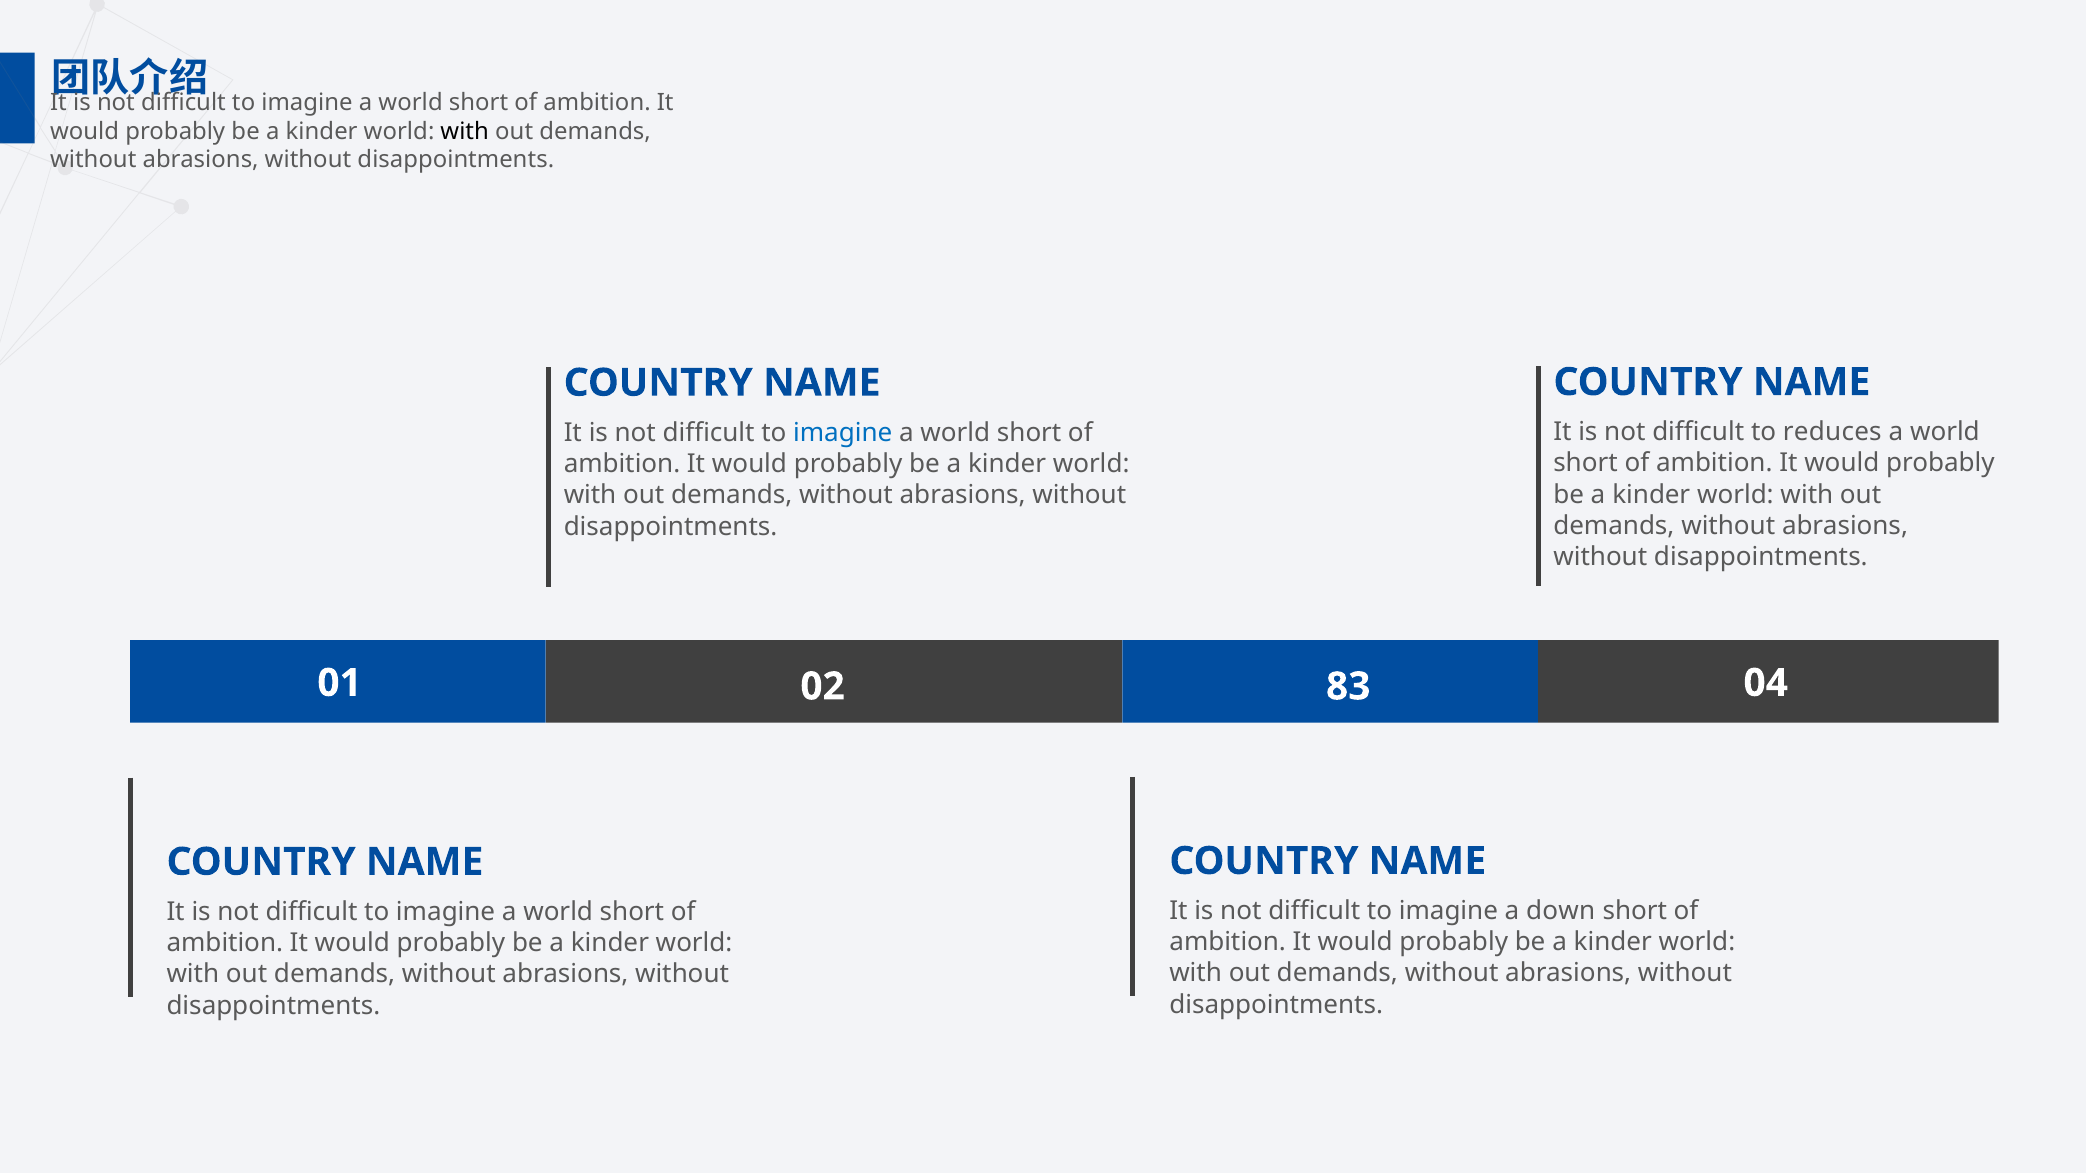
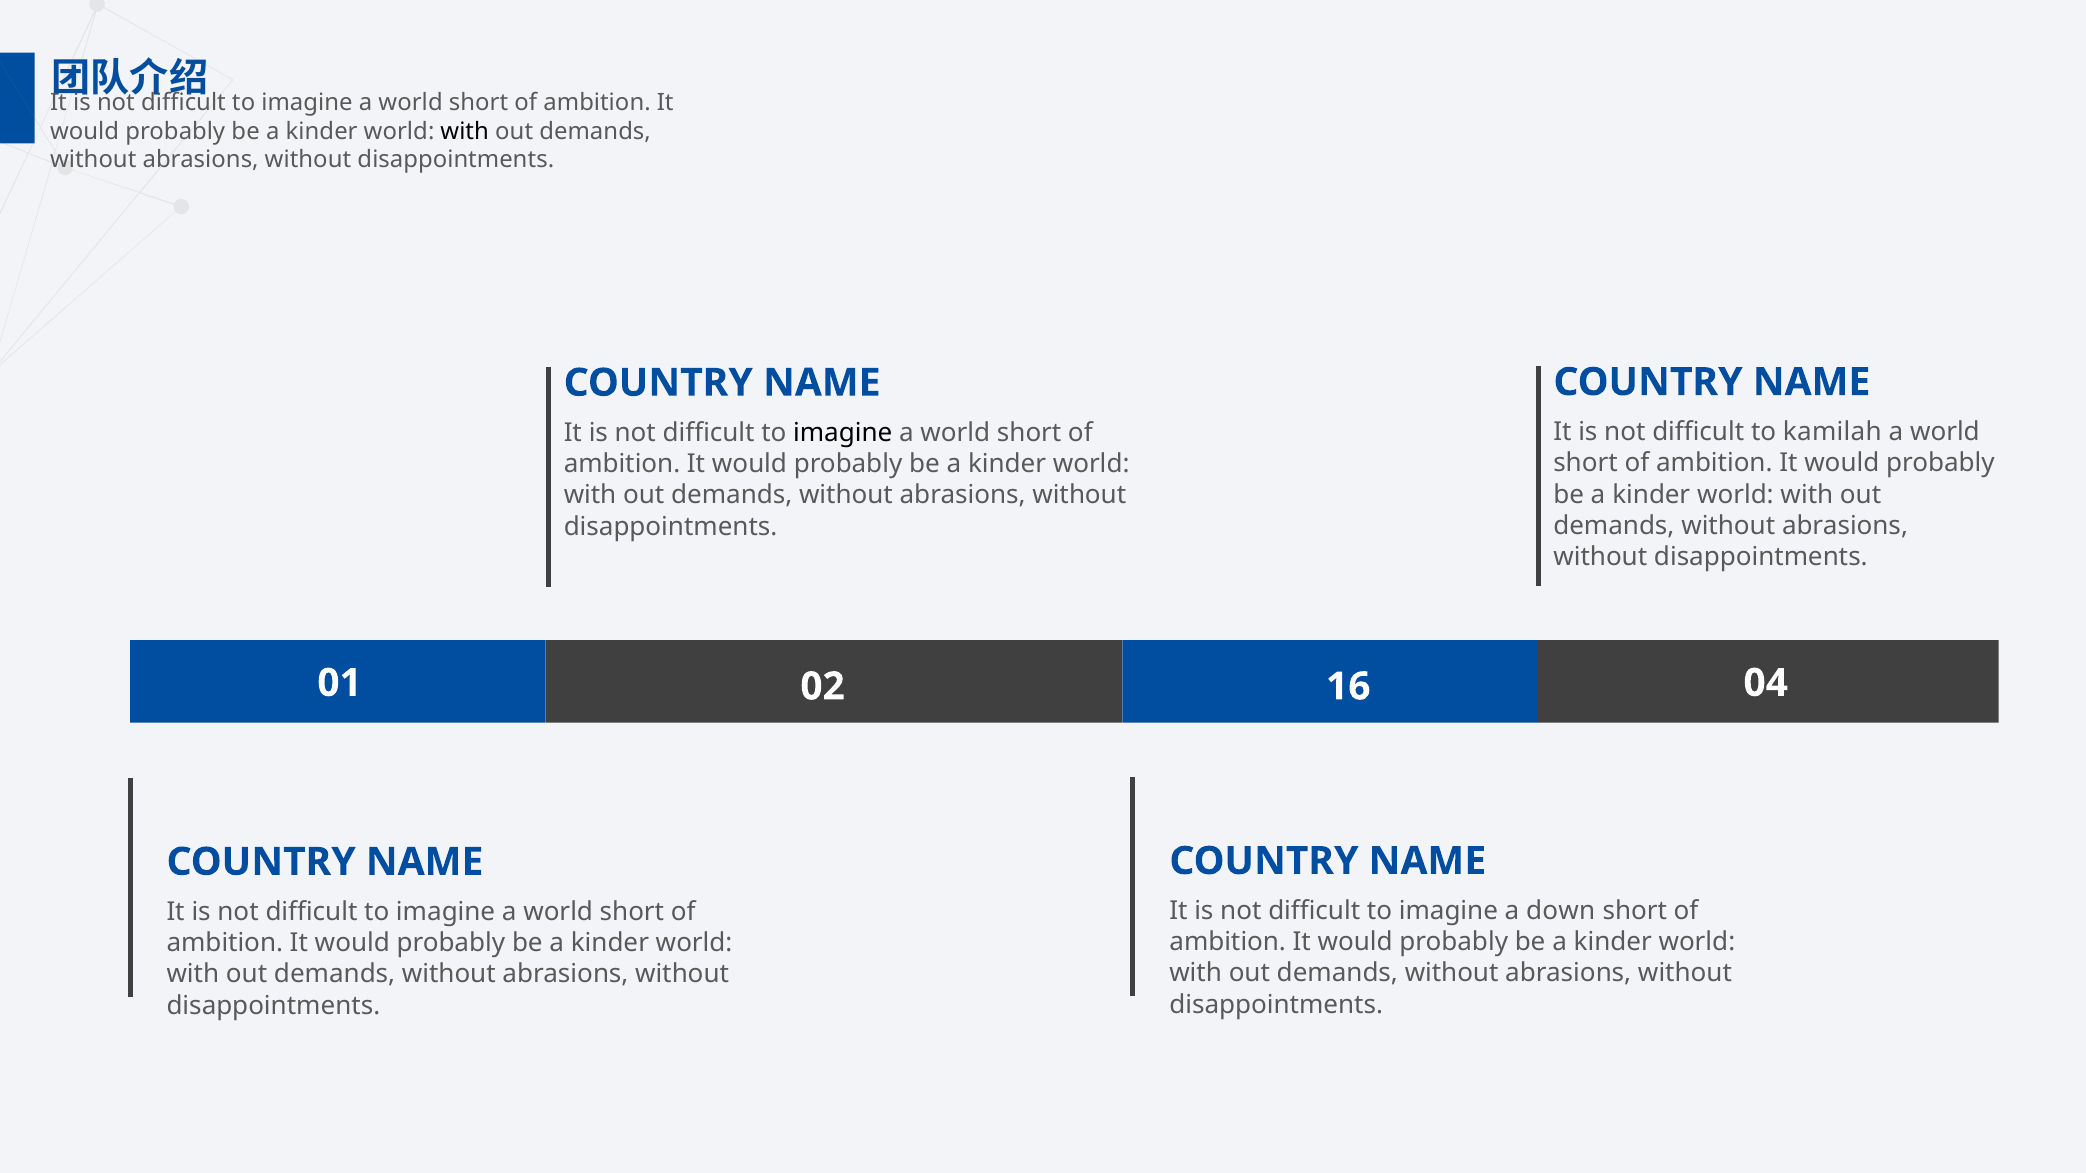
reduces: reduces -> kamilah
imagine at (843, 433) colour: blue -> black
83: 83 -> 16
